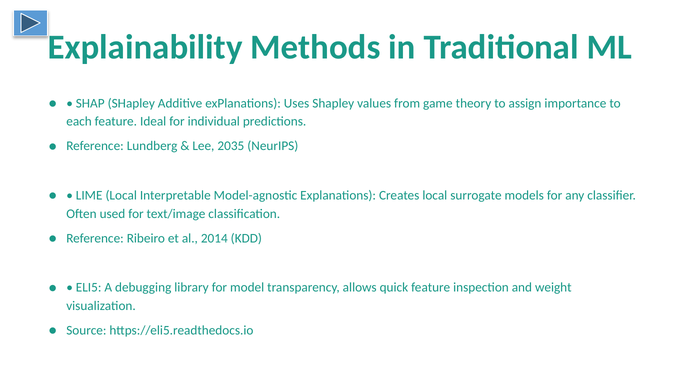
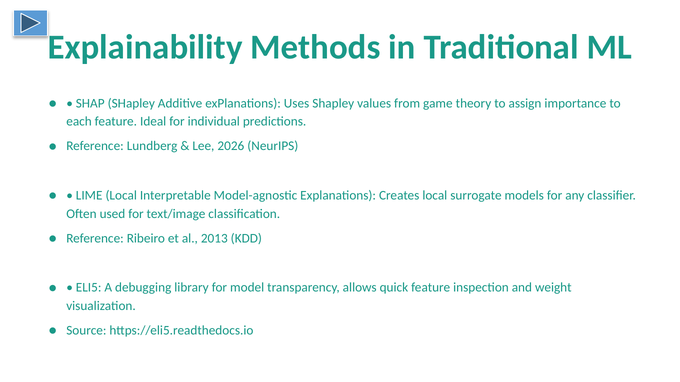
2035: 2035 -> 2026
2014: 2014 -> 2013
